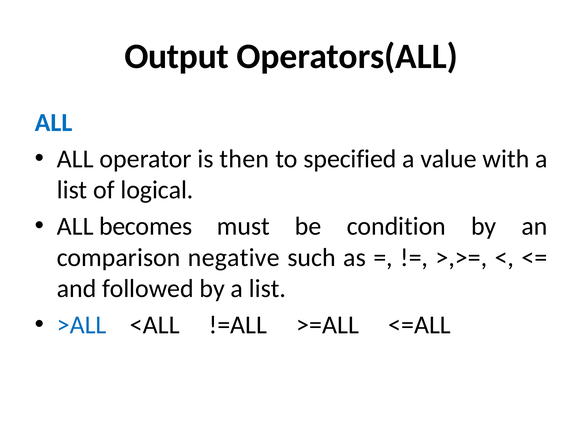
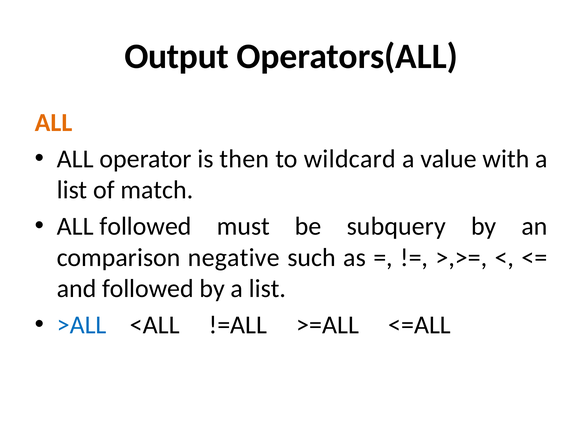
ALL at (54, 122) colour: blue -> orange
specified: specified -> wildcard
logical: logical -> match
ALL becomes: becomes -> followed
condition: condition -> subquery
